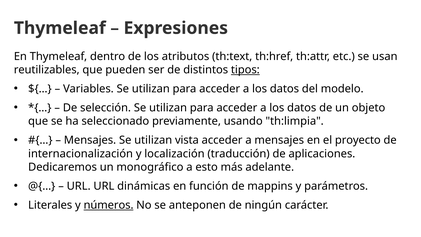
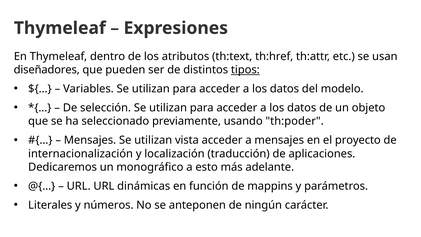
reutilizables: reutilizables -> diseñadores
th:limpia: th:limpia -> th:poder
números underline: present -> none
